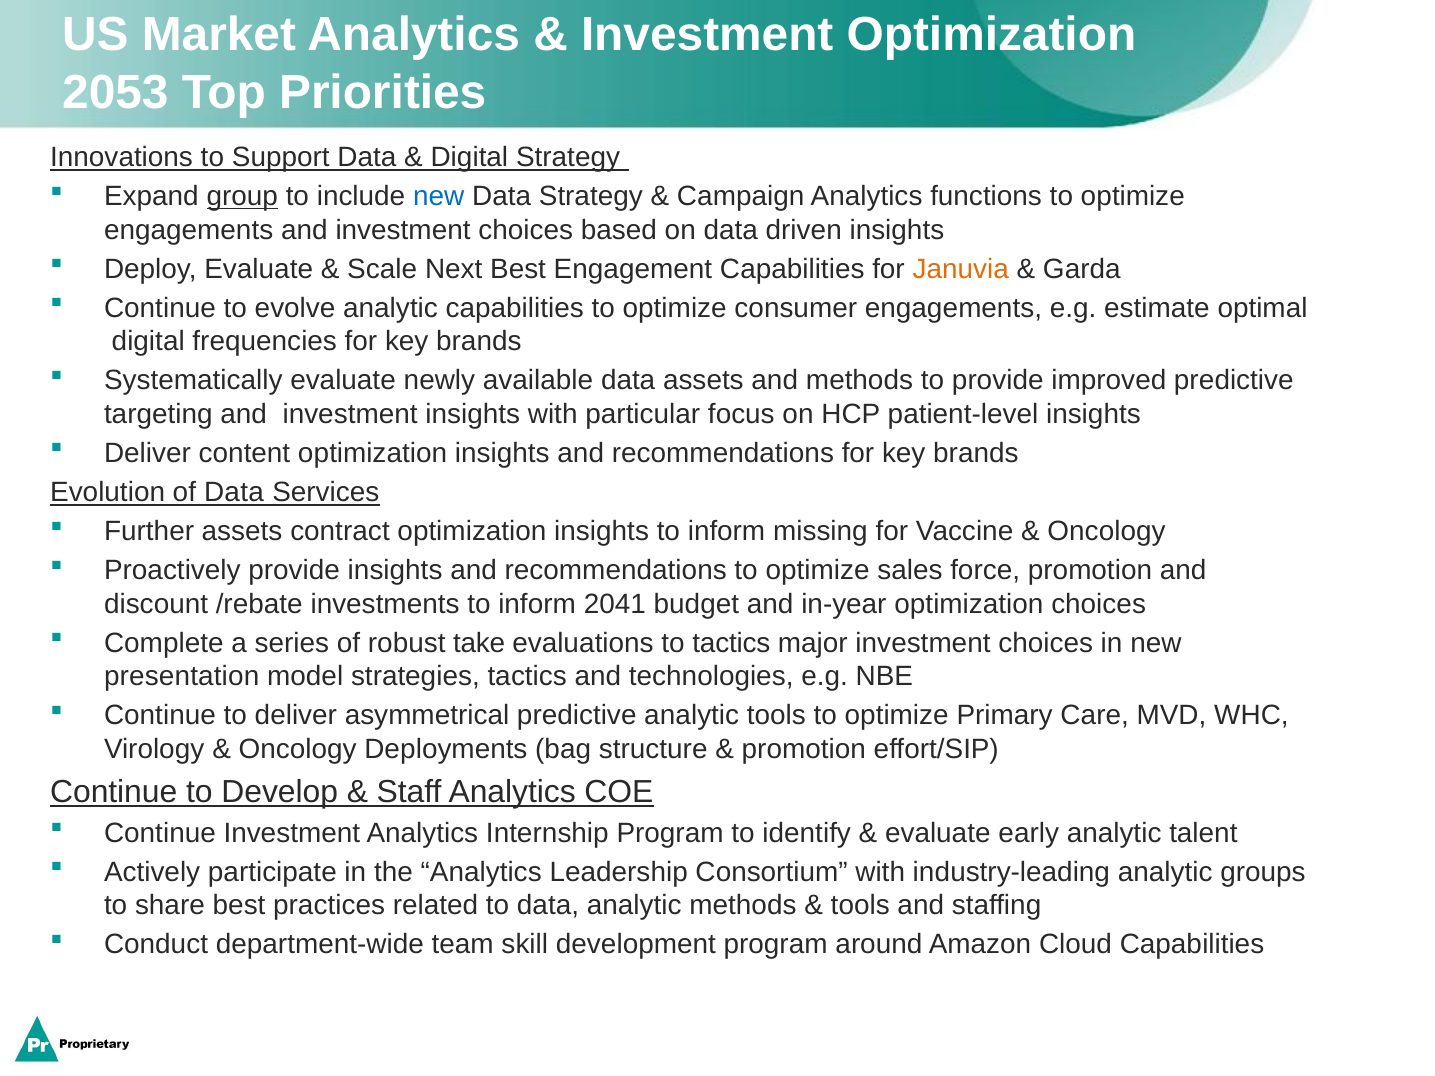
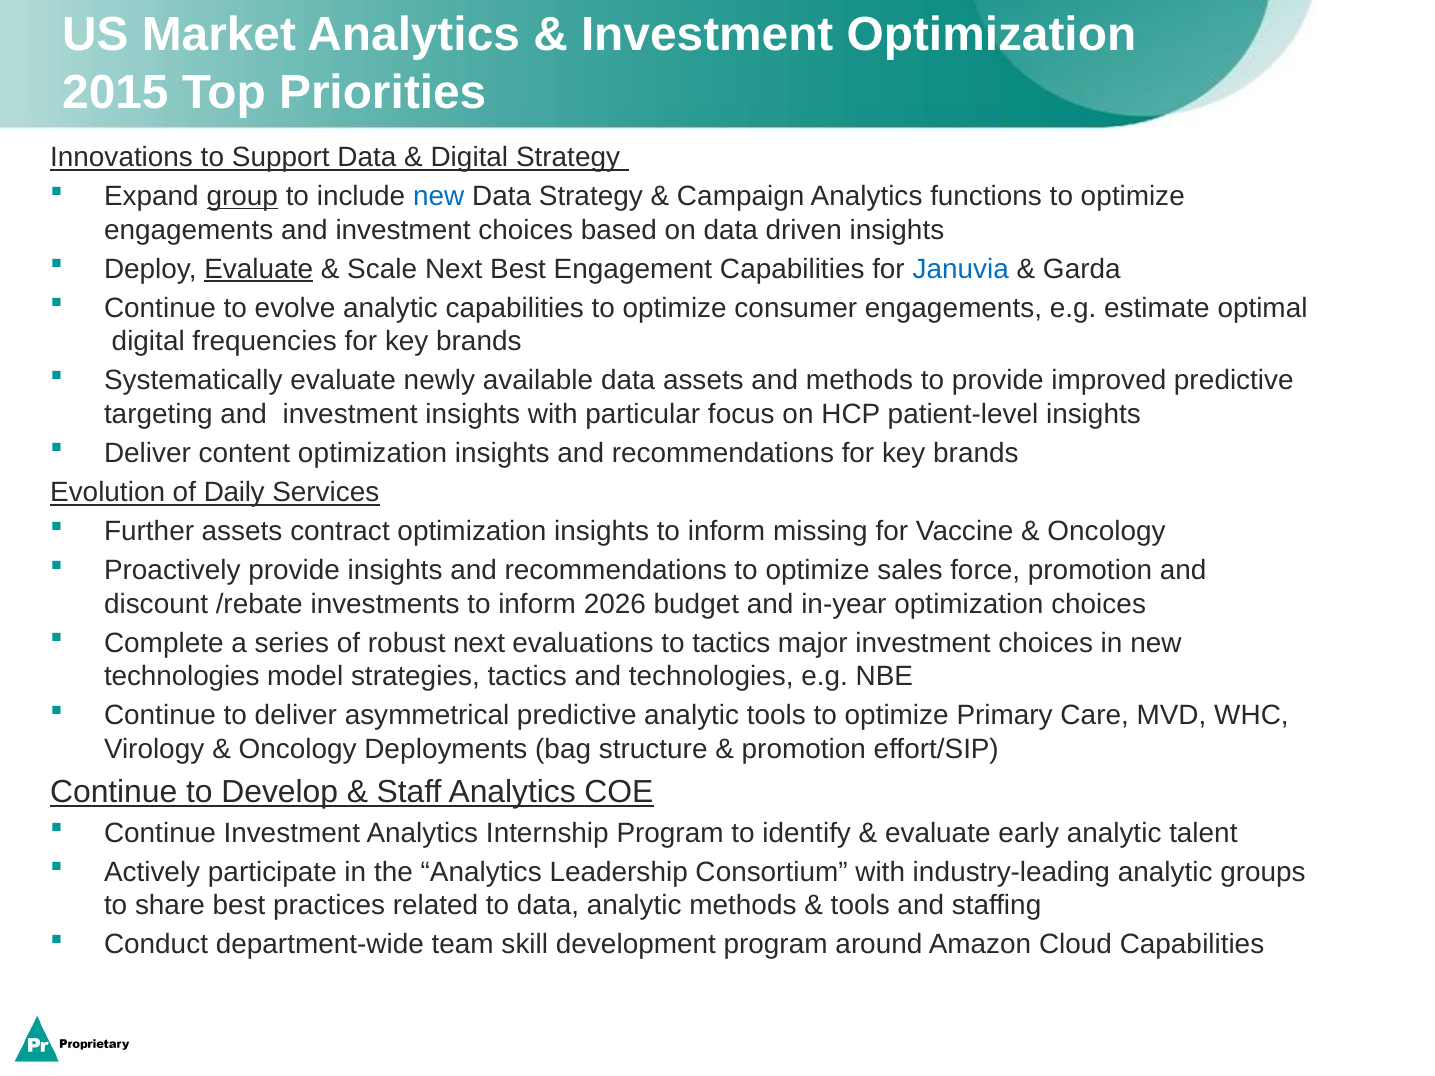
2053: 2053 -> 2015
Evaluate at (259, 269) underline: none -> present
Januvia colour: orange -> blue
of Data: Data -> Daily
2041: 2041 -> 2026
robust take: take -> next
presentation at (182, 677): presentation -> technologies
